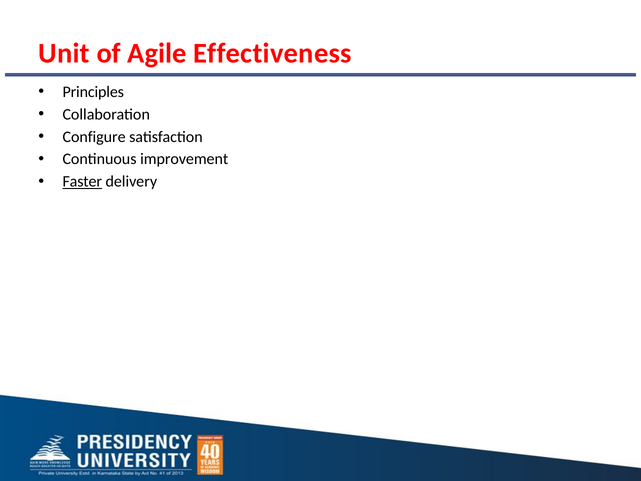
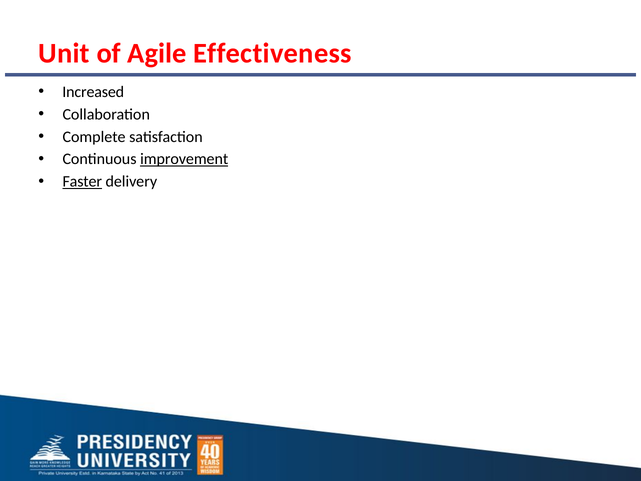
Principles: Principles -> Increased
Configure: Configure -> Complete
improvement underline: none -> present
